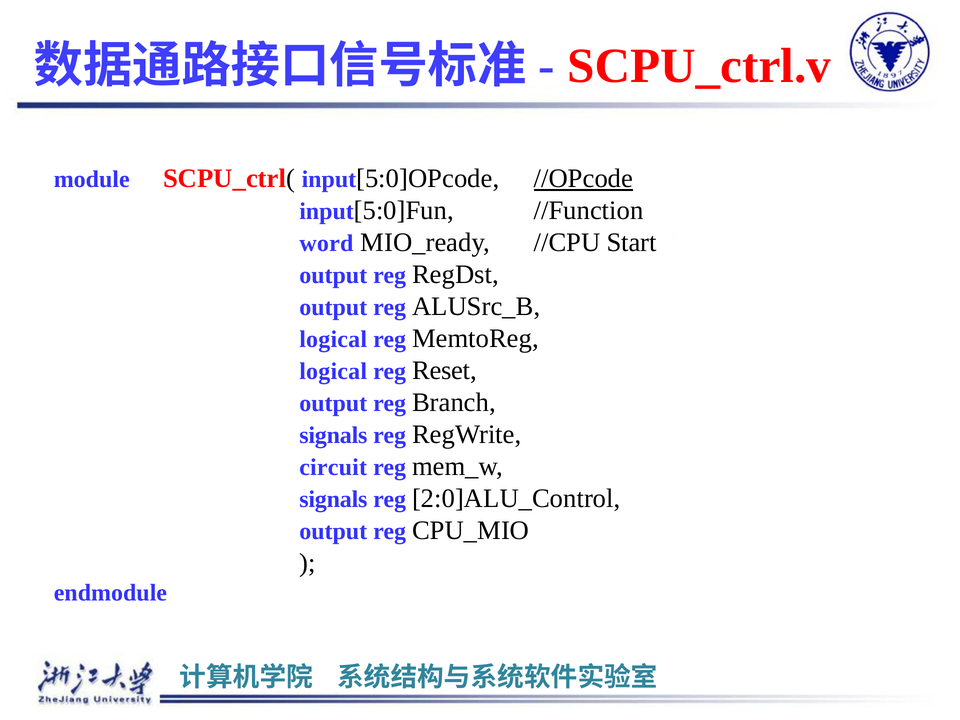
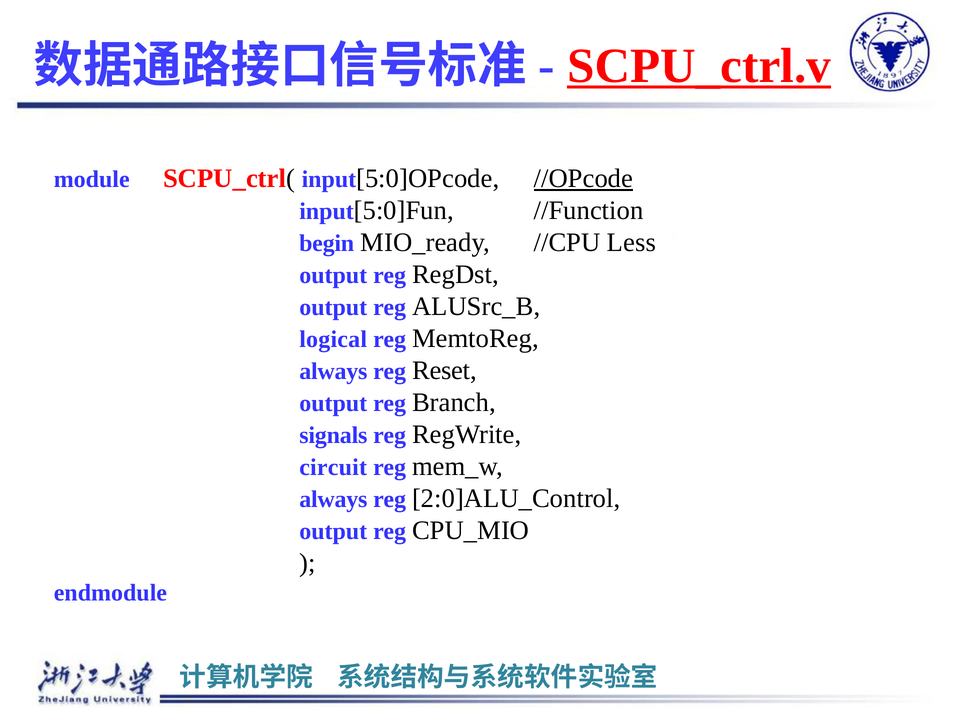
SCPU_ctrl.v underline: none -> present
word: word -> begin
Start: Start -> Less
logical at (333, 372): logical -> always
signals at (333, 500): signals -> always
